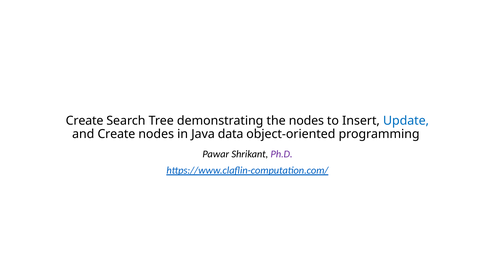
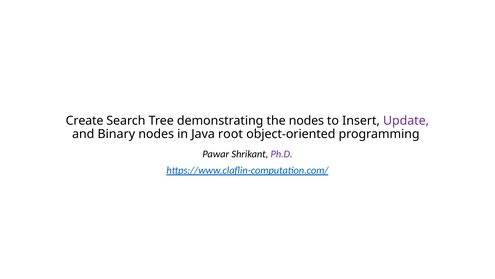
Update colour: blue -> purple
and Create: Create -> Binary
data: data -> root
